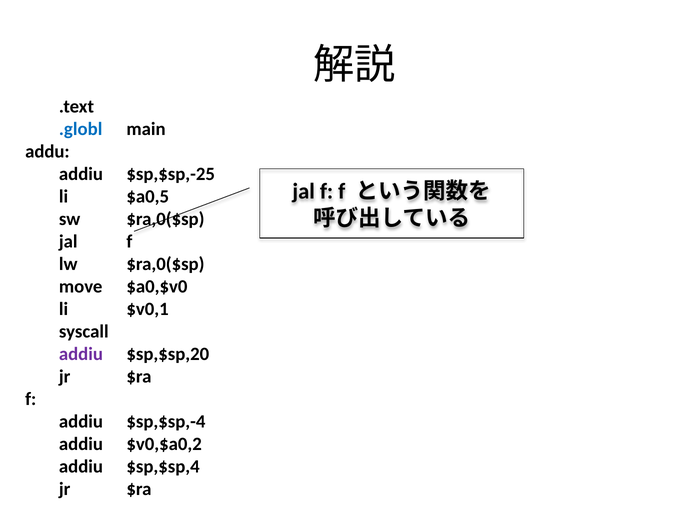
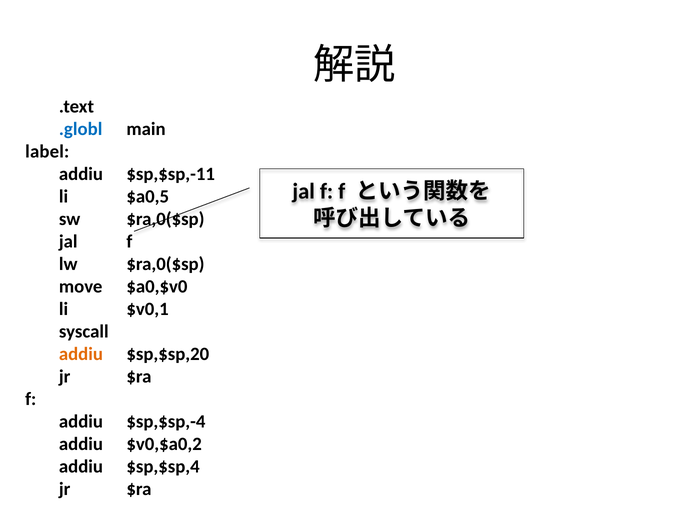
addu: addu -> label
$sp,$sp,-25: $sp,$sp,-25 -> $sp,$sp,-11
addiu at (81, 354) colour: purple -> orange
